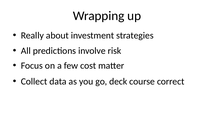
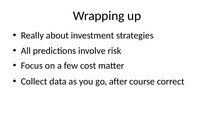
deck: deck -> after
